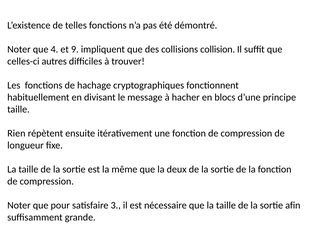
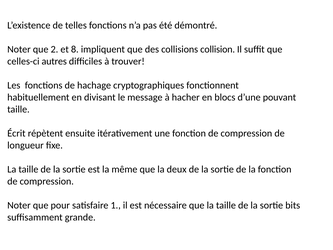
4: 4 -> 2
9: 9 -> 8
principe: principe -> pouvant
Rien: Rien -> Écrit
3: 3 -> 1
afin: afin -> bits
